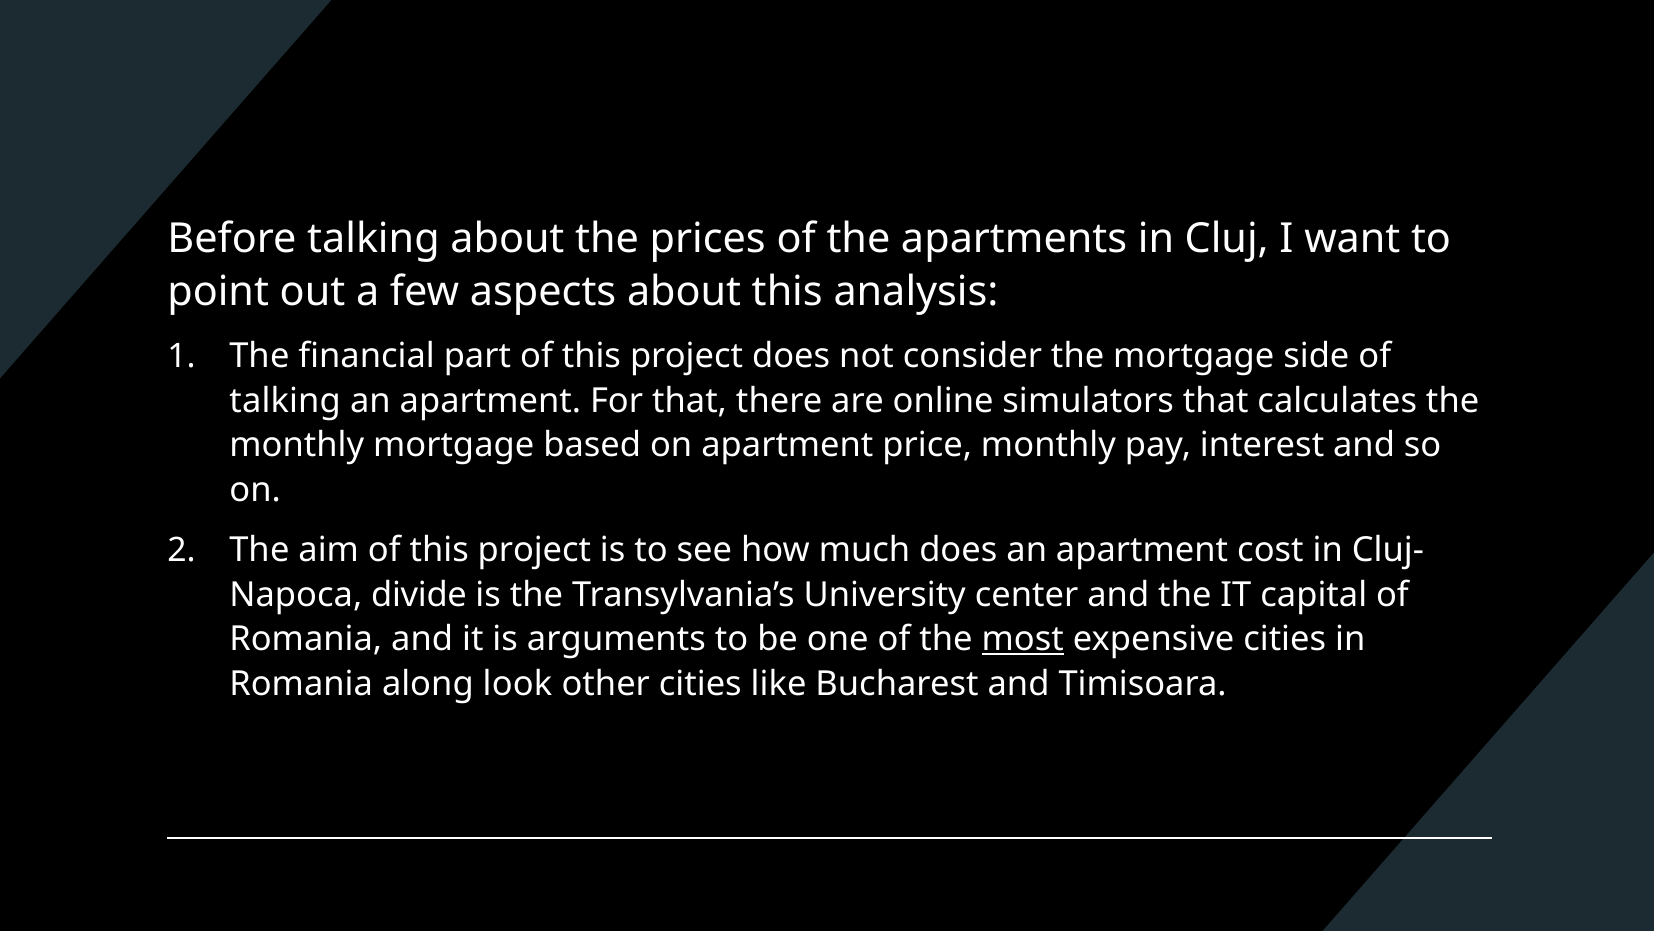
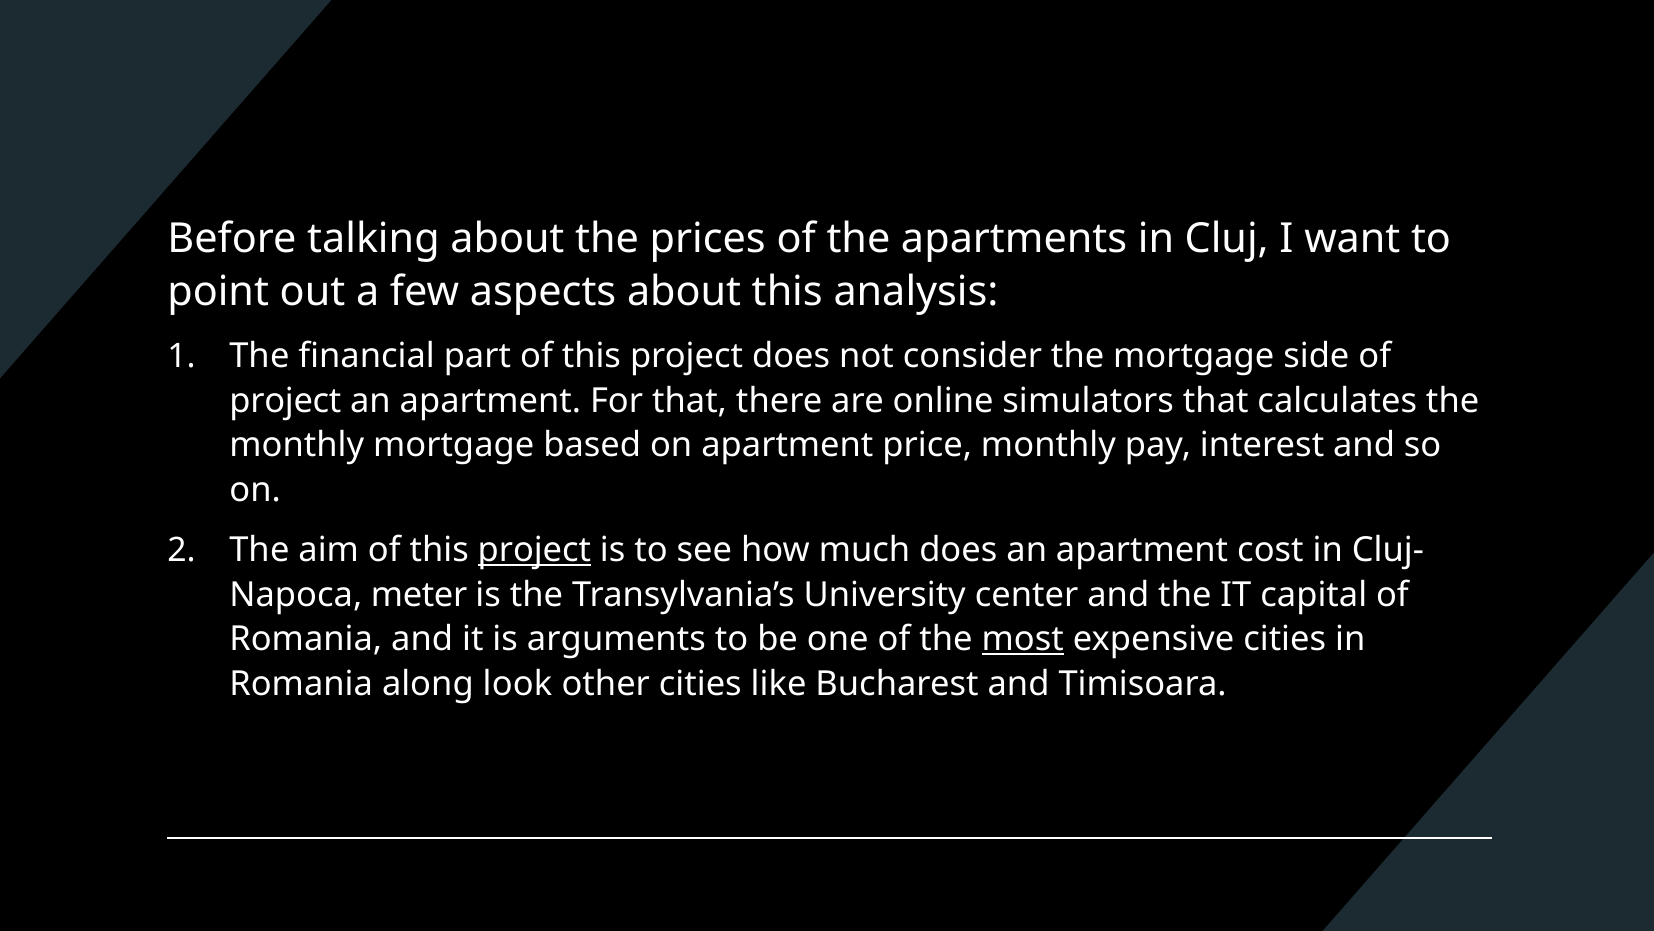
talking at (285, 400): talking -> project
project at (534, 550) underline: none -> present
divide: divide -> meter
